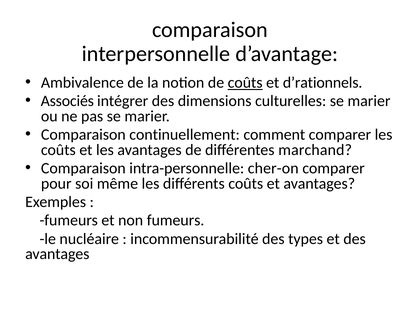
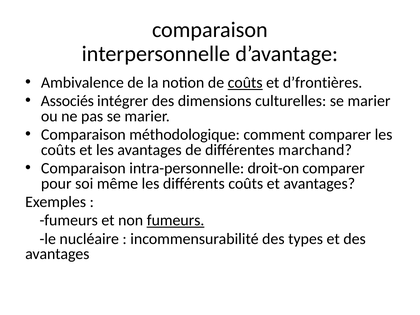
d’rationnels: d’rationnels -> d’frontières
continuellement: continuellement -> méthodologique
cher-on: cher-on -> droit-on
fumeurs at (176, 220) underline: none -> present
